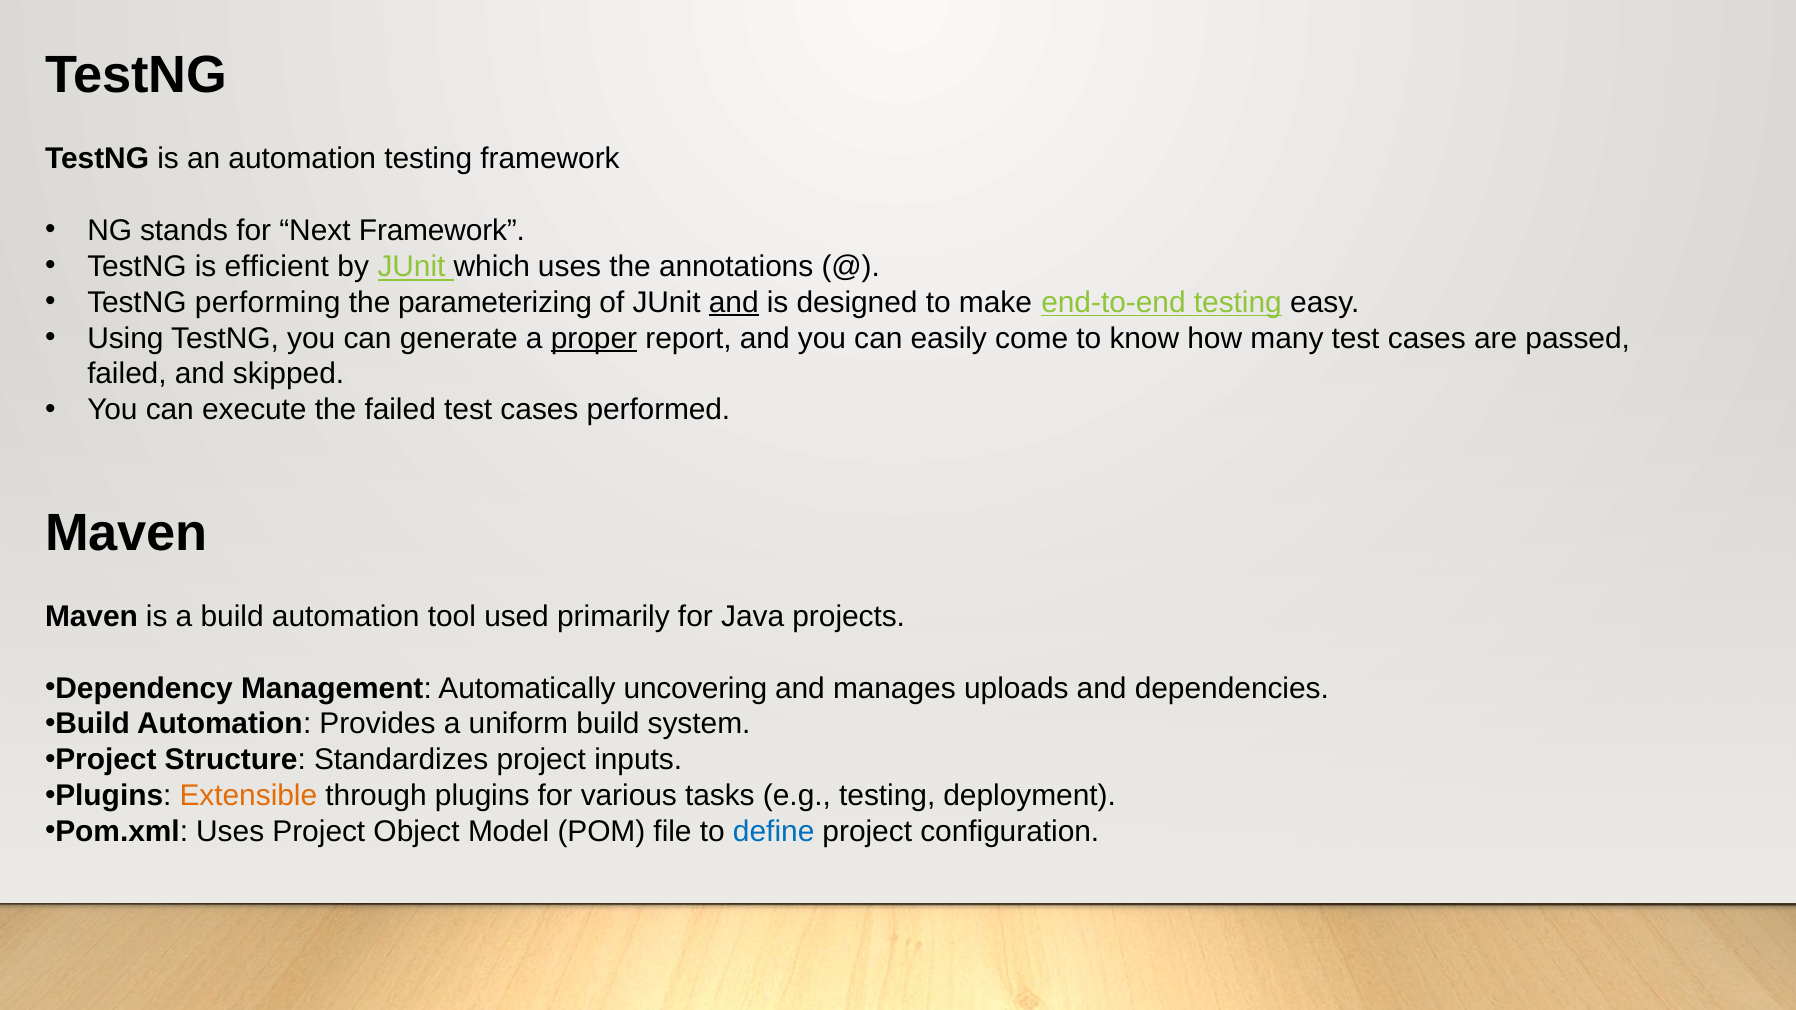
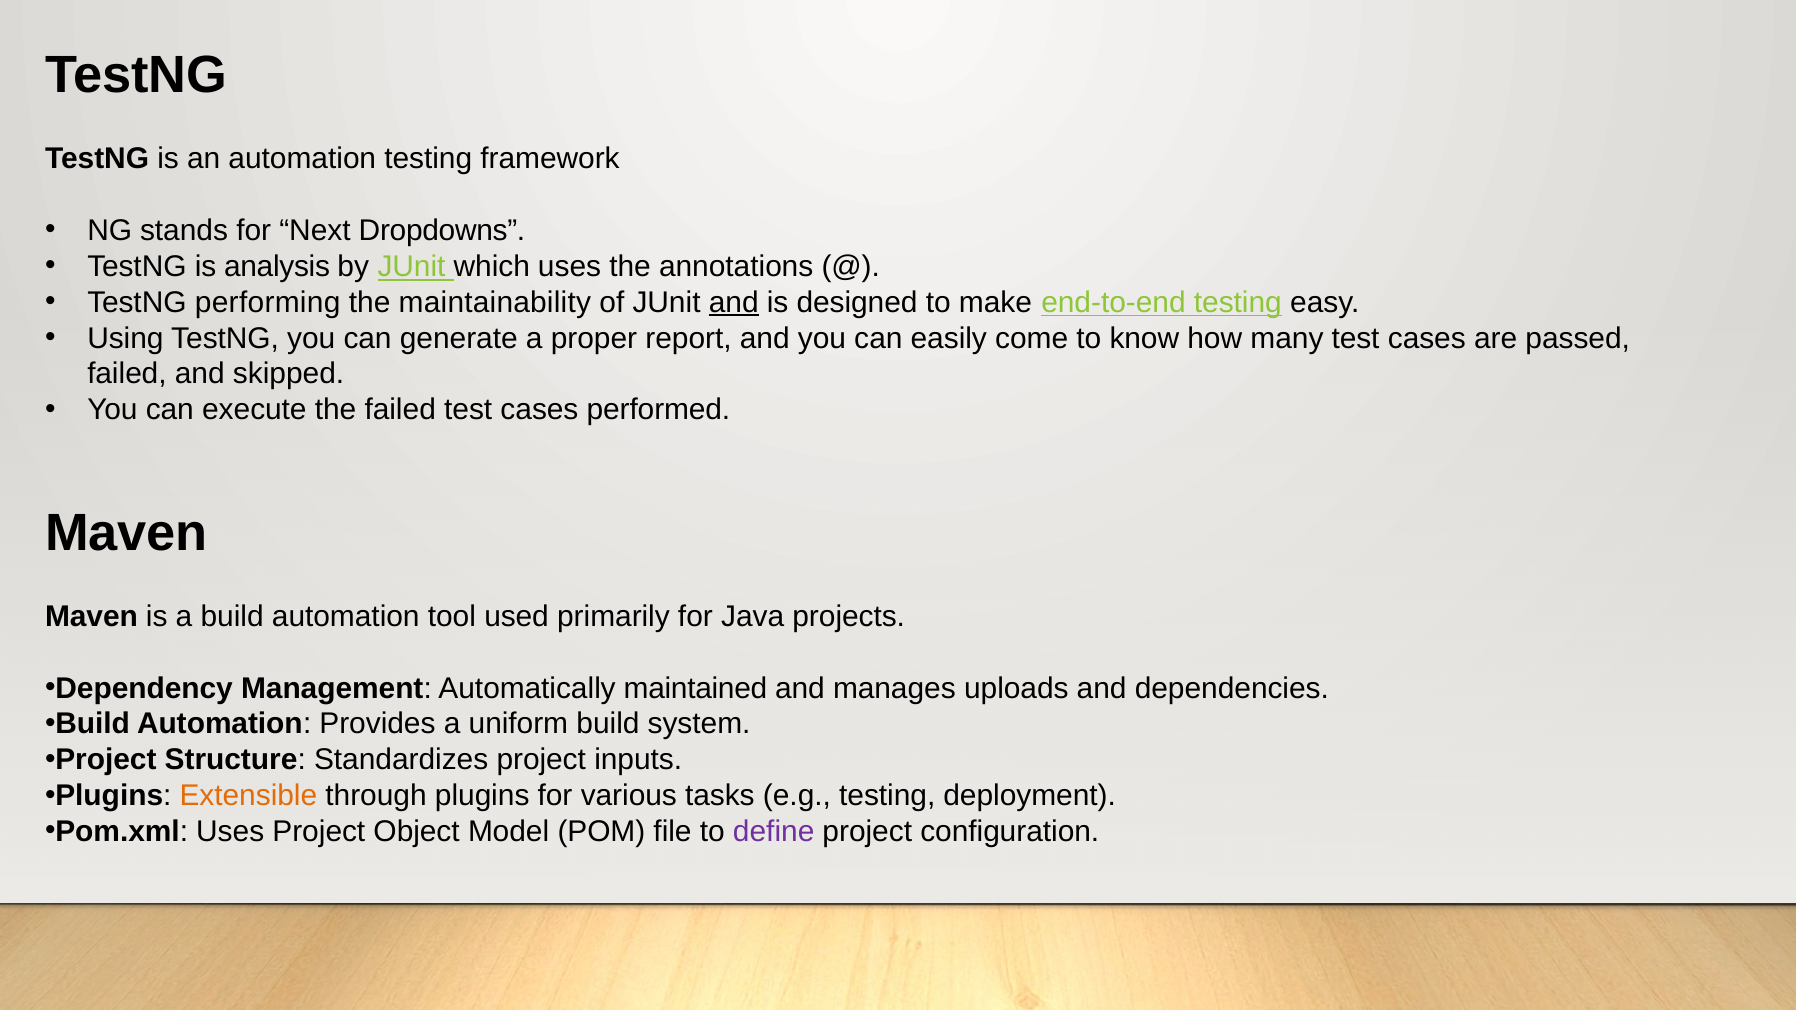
Next Framework: Framework -> Dropdowns
efficient: efficient -> analysis
parameterizing: parameterizing -> maintainability
proper underline: present -> none
uncovering: uncovering -> maintained
define colour: blue -> purple
